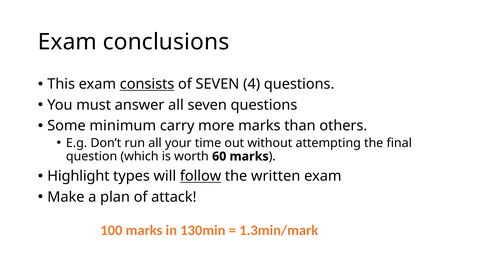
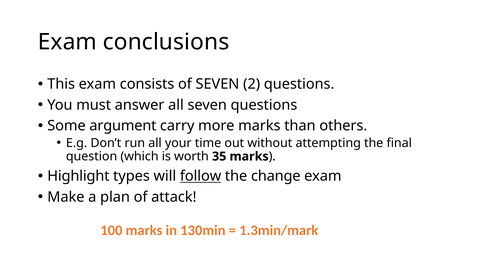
consists underline: present -> none
4: 4 -> 2
minimum: minimum -> argument
60: 60 -> 35
written: written -> change
